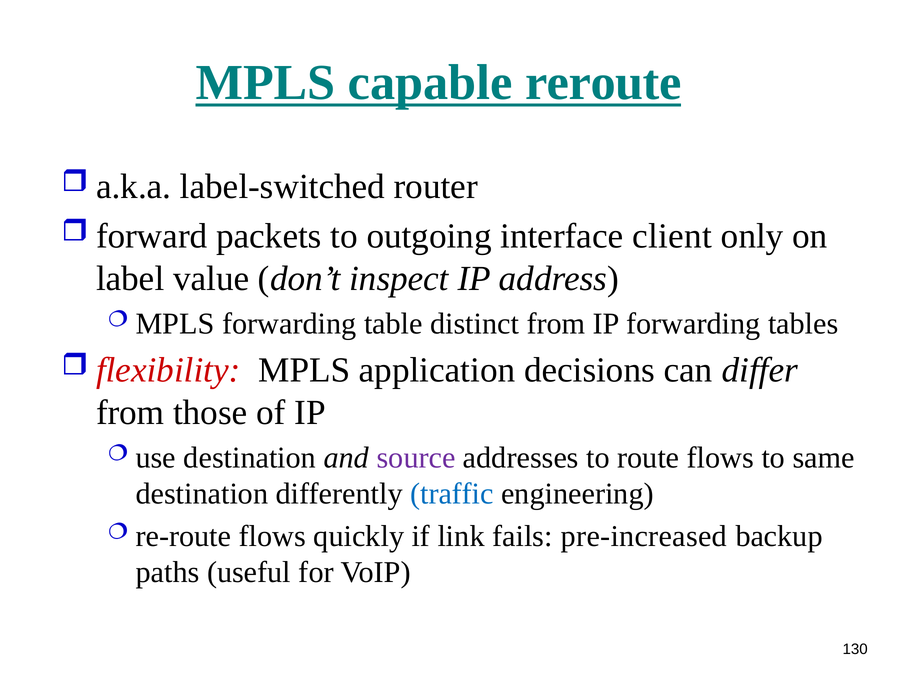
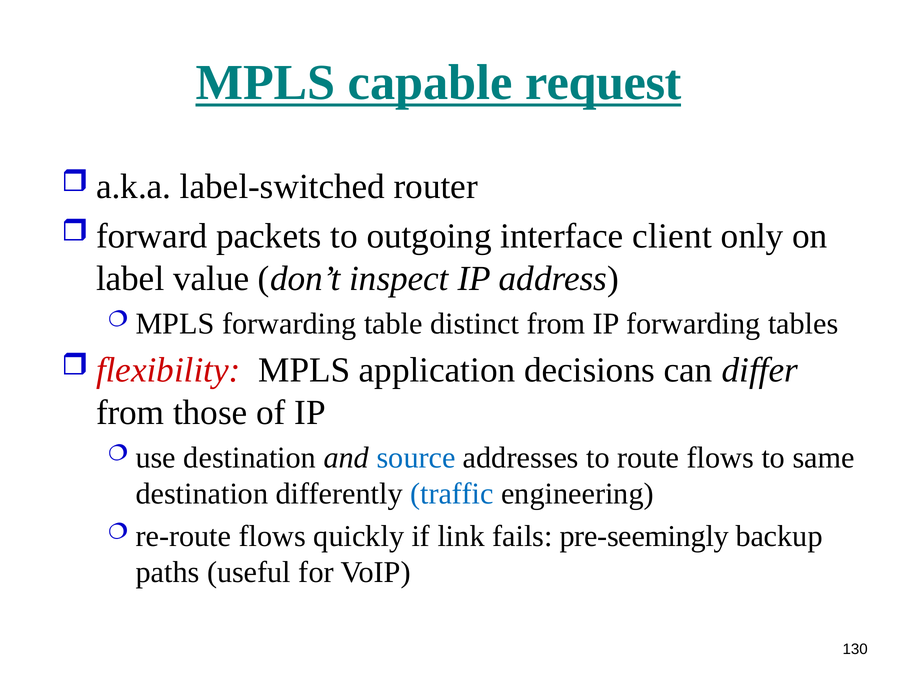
reroute: reroute -> request
source colour: purple -> blue
pre-increased: pre-increased -> pre-seemingly
